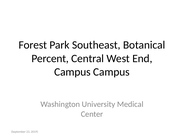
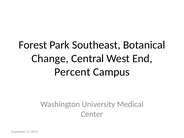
Percent: Percent -> Change
Campus at (72, 72): Campus -> Percent
